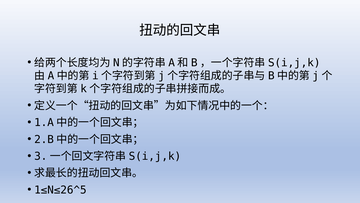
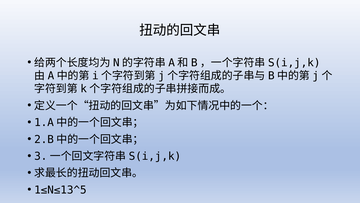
1≤N≤26^5: 1≤N≤26^5 -> 1≤N≤13^5
